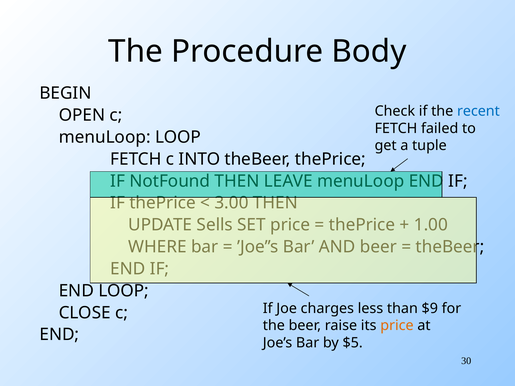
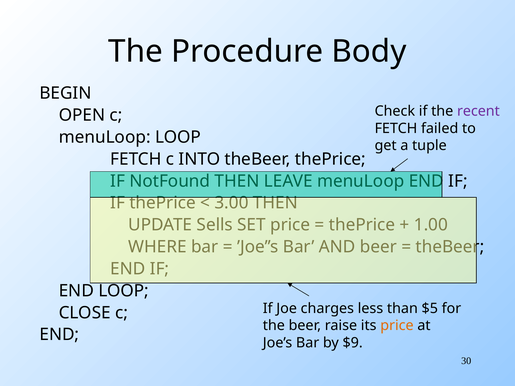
recent colour: blue -> purple
$9: $9 -> $5
$5: $5 -> $9
